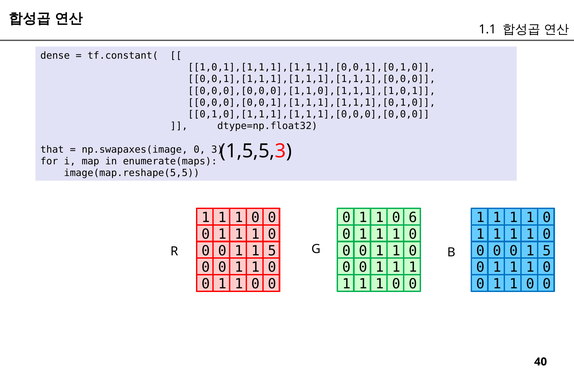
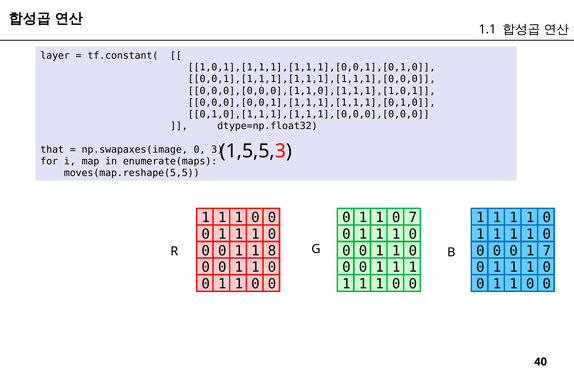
dense: dense -> layer
image(map.reshape(5,5: image(map.reshape(5,5 -> moves(map.reshape(5,5
0 6: 6 -> 7
1 1 5: 5 -> 8
0 1 5: 5 -> 7
